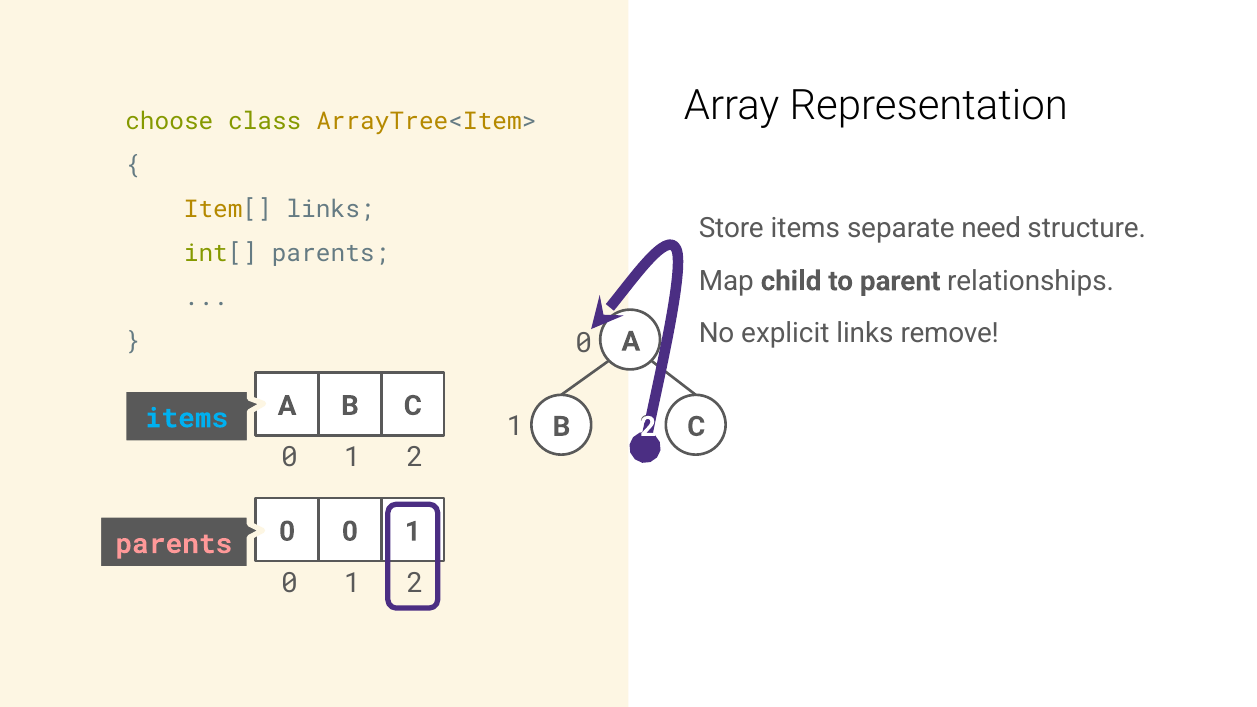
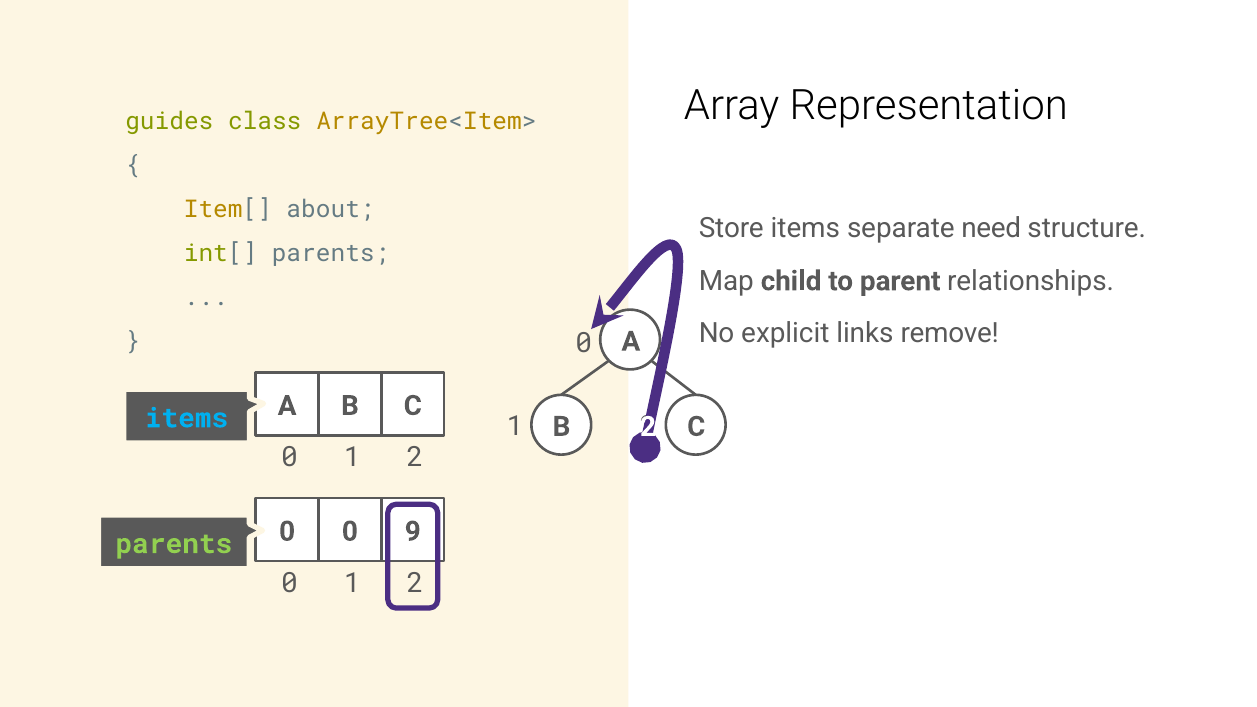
choose: choose -> guides
Item[ links: links -> about
1 at (413, 531): 1 -> 9
parents at (174, 544) colour: pink -> light green
